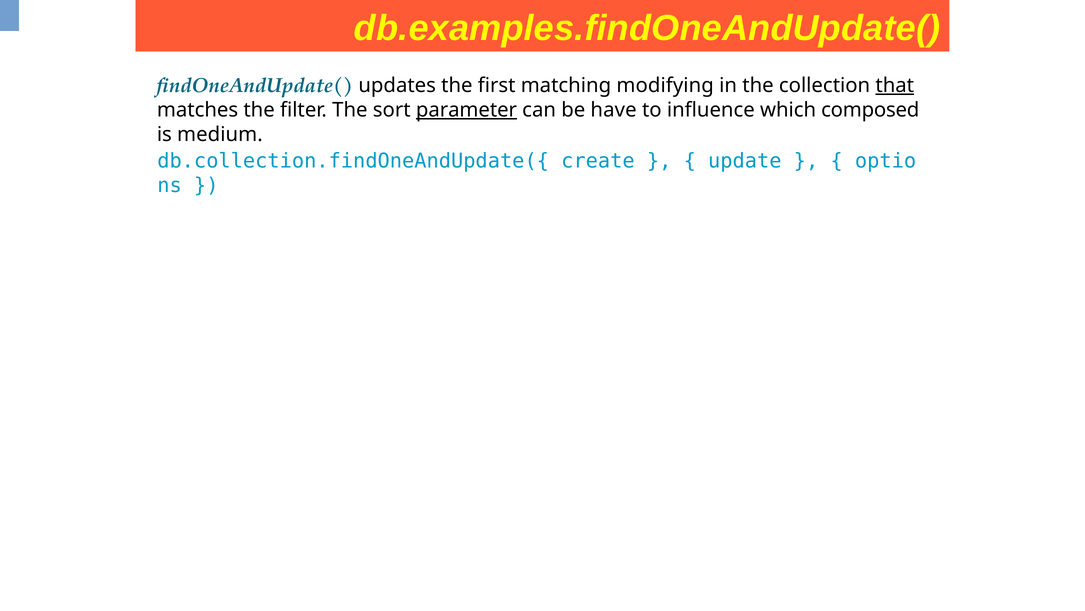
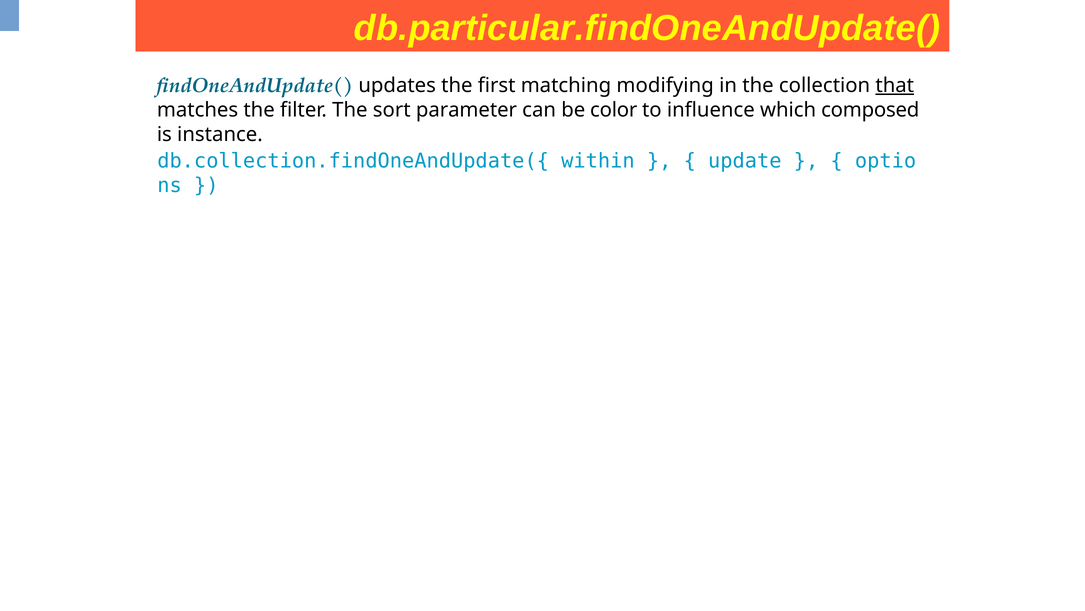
db.examples.findOneAndUpdate(: db.examples.findOneAndUpdate( -> db.particular.findOneAndUpdate(
parameter underline: present -> none
have: have -> color
medium: medium -> instance
create: create -> within
